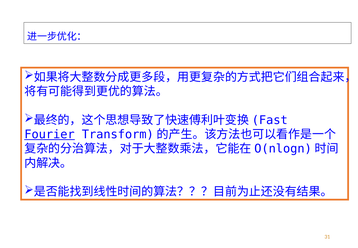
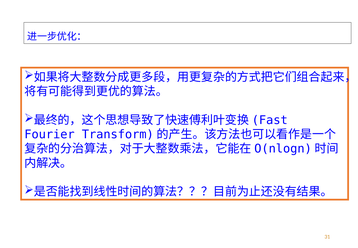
Fourier underline: present -> none
